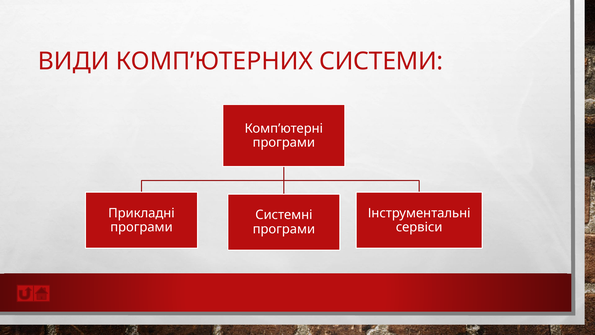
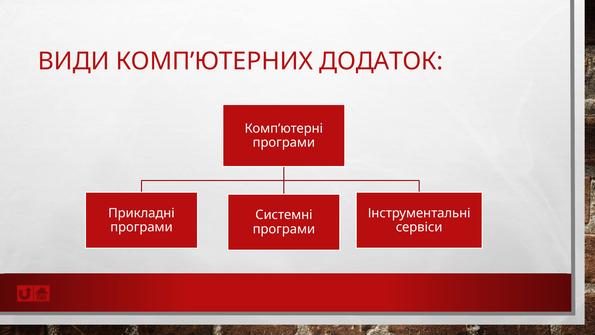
СИСТЕМИ: СИСТЕМИ -> ДОДАТОК
